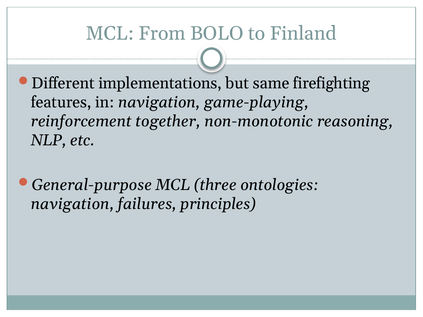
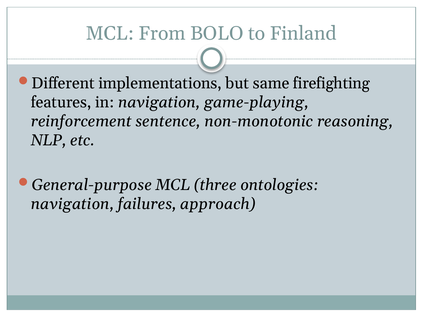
together: together -> sentence
principles: principles -> approach
